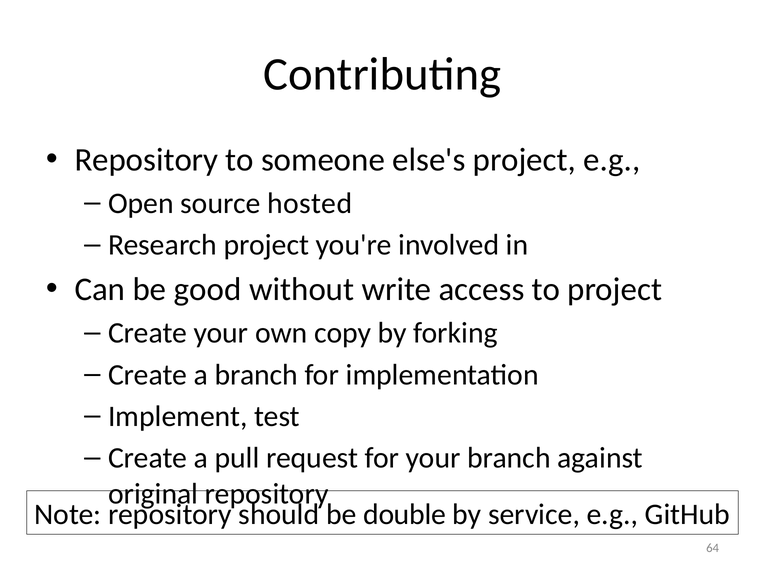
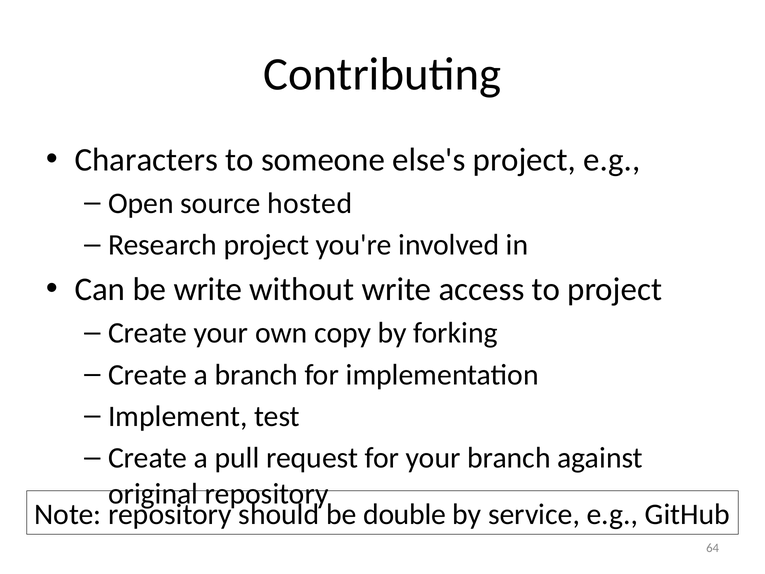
Repository at (146, 160): Repository -> Characters
be good: good -> write
